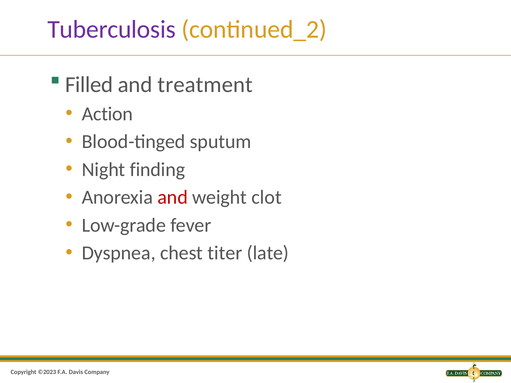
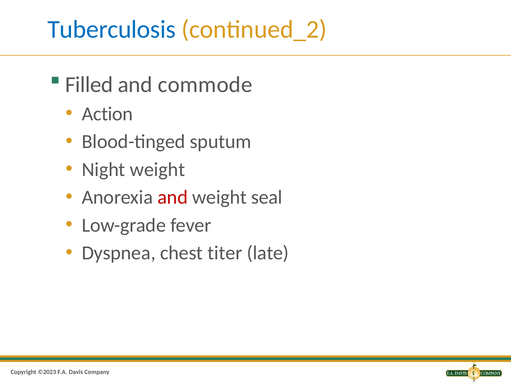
Tuberculosis colour: purple -> blue
treatment: treatment -> commode
Night finding: finding -> weight
clot: clot -> seal
